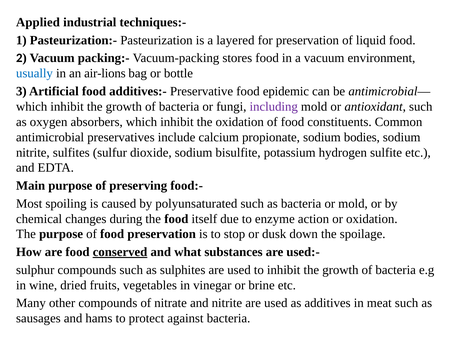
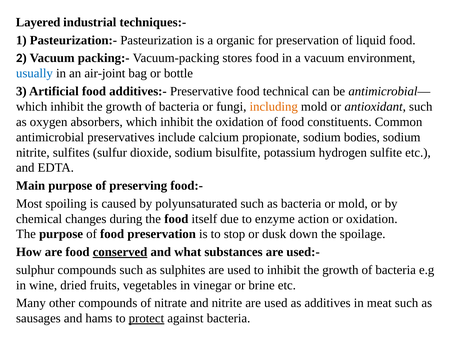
Applied: Applied -> Layered
layered: layered -> organic
air-lions: air-lions -> air-joint
epidemic: epidemic -> technical
including colour: purple -> orange
protect underline: none -> present
